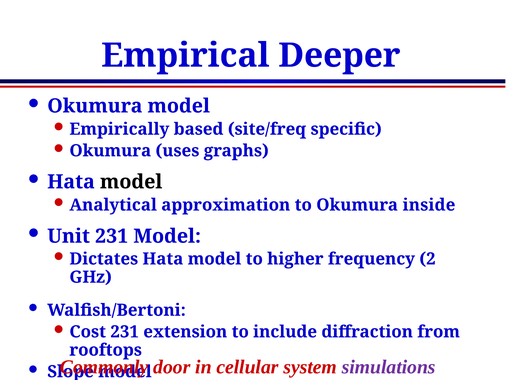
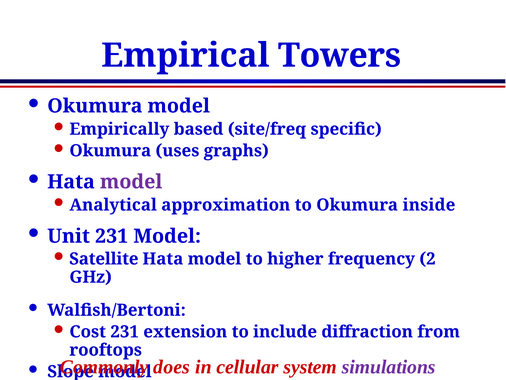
Deeper: Deeper -> Towers
model at (131, 182) colour: black -> purple
Dictates: Dictates -> Satellite
door: door -> does
